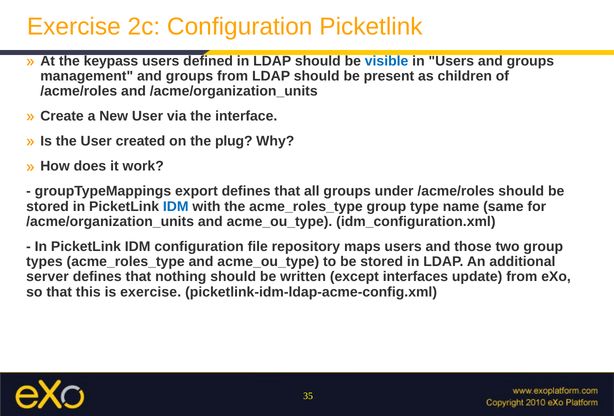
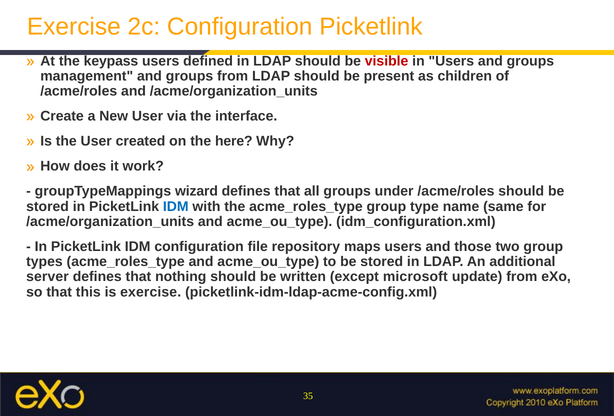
visible colour: blue -> red
plug: plug -> here
export: export -> wizard
interfaces: interfaces -> microsoft
